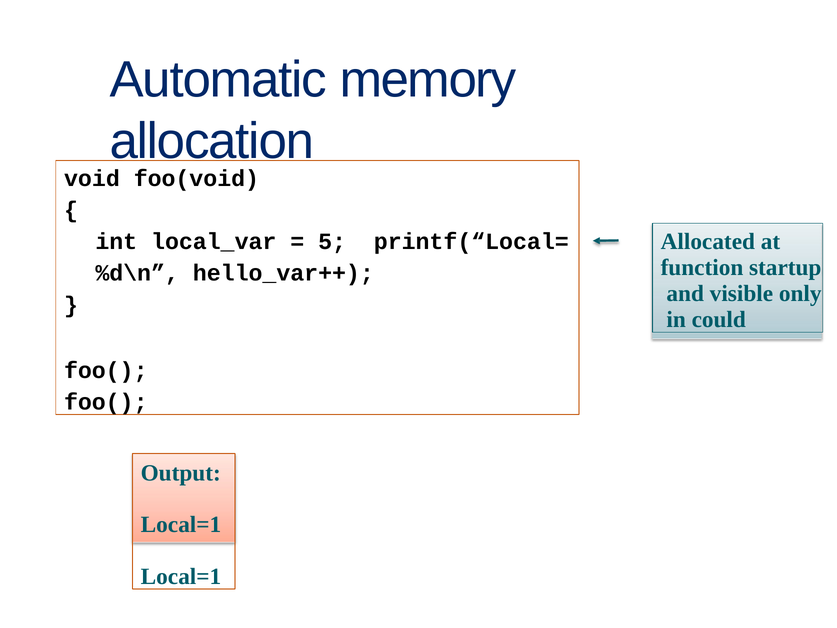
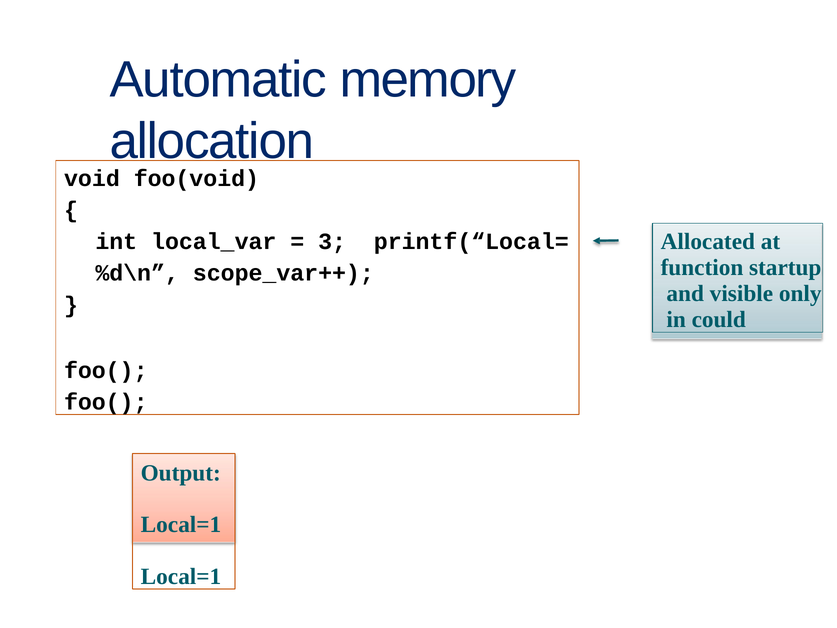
5: 5 -> 3
hello_var++: hello_var++ -> scope_var++
